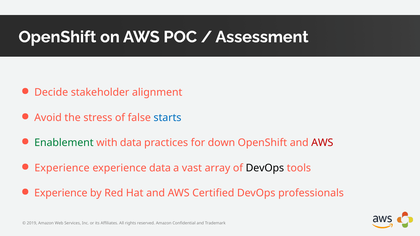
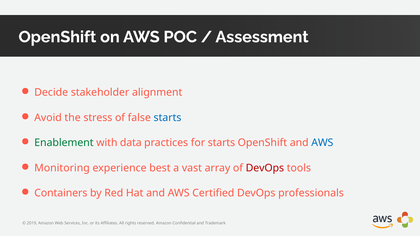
for down: down -> starts
AWS at (322, 143) colour: red -> blue
Experience at (62, 168): Experience -> Monitoring
experience data: data -> best
DevOps at (265, 168) colour: black -> red
Experience at (61, 193): Experience -> Containers
